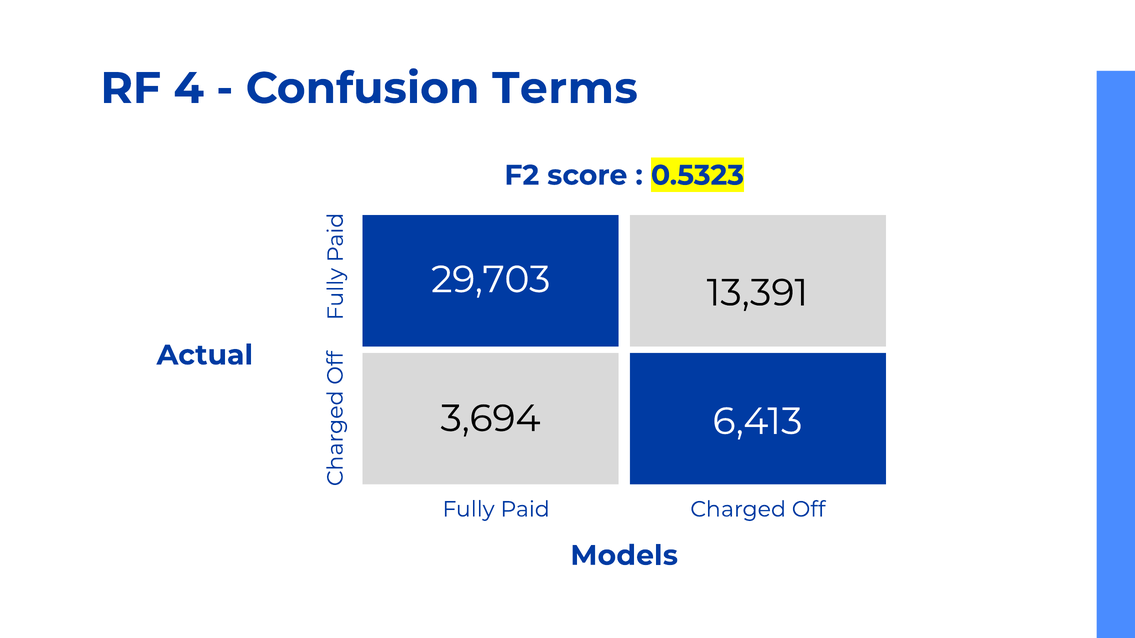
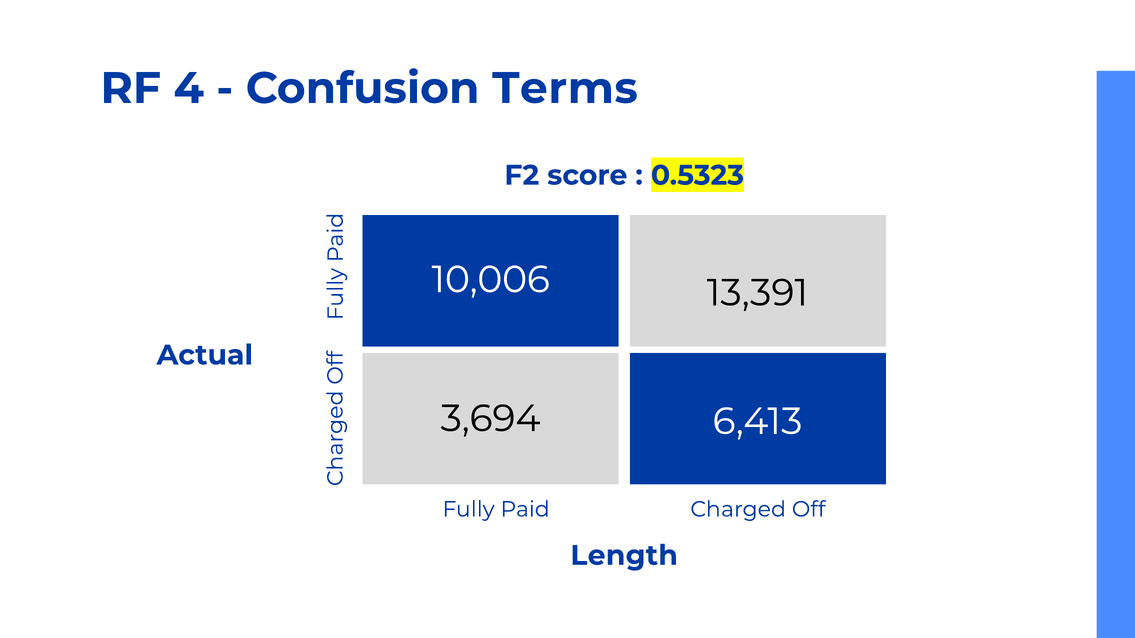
29,703: 29,703 -> 10,006
Models: Models -> Length
